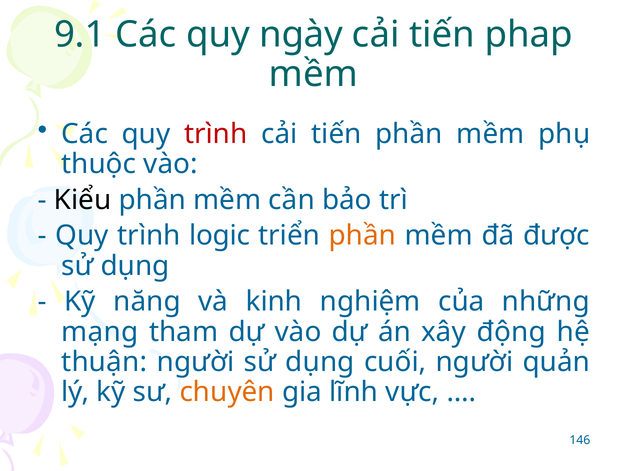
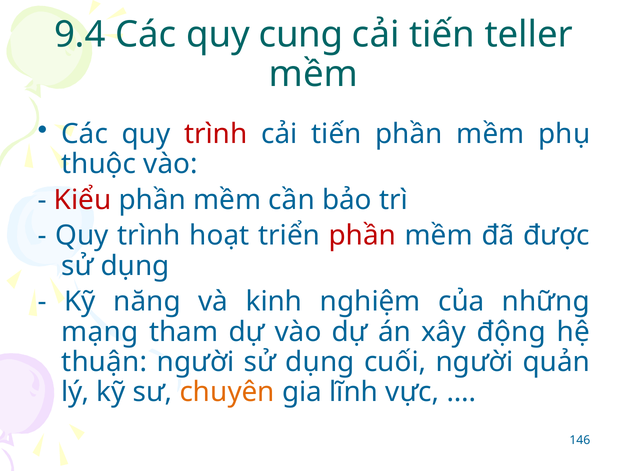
9.1: 9.1 -> 9.4
ngày: ngày -> cung
phap: phap -> teller
Kiểu colour: black -> red
logic: logic -> hoạt
phần at (362, 236) colour: orange -> red
